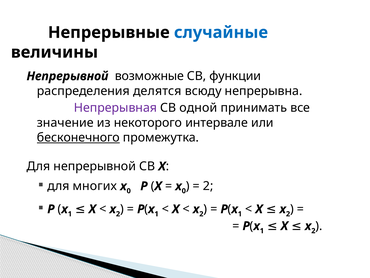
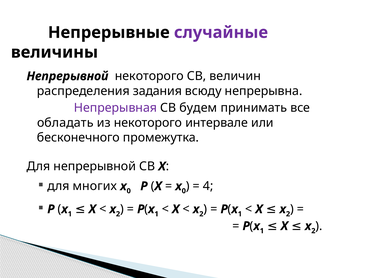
случайные colour: blue -> purple
Непрерывной возможные: возможные -> некоторого
функции: функции -> величин
делятся: делятся -> задания
одной: одной -> будем
значение: значение -> обладать
бесконечного underline: present -> none
2 at (208, 186): 2 -> 4
